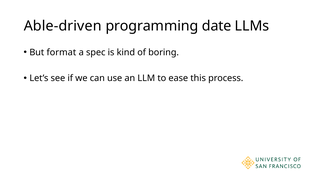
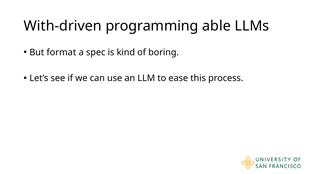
Able-driven: Able-driven -> With-driven
date: date -> able
